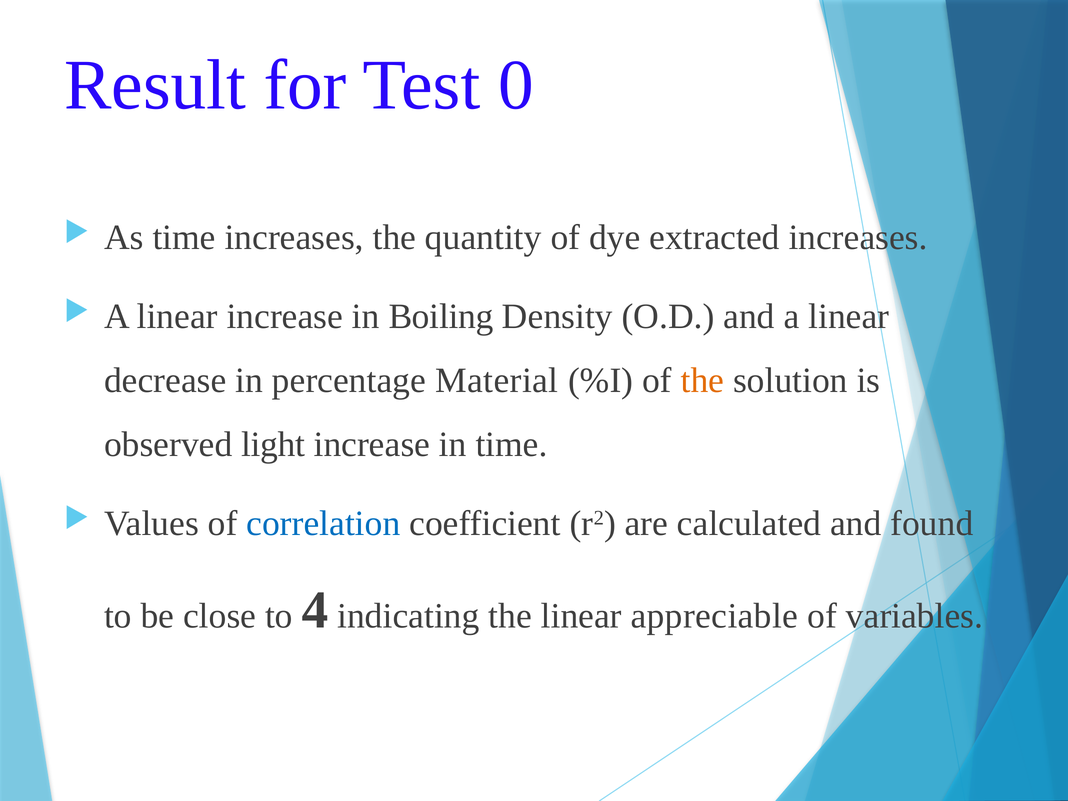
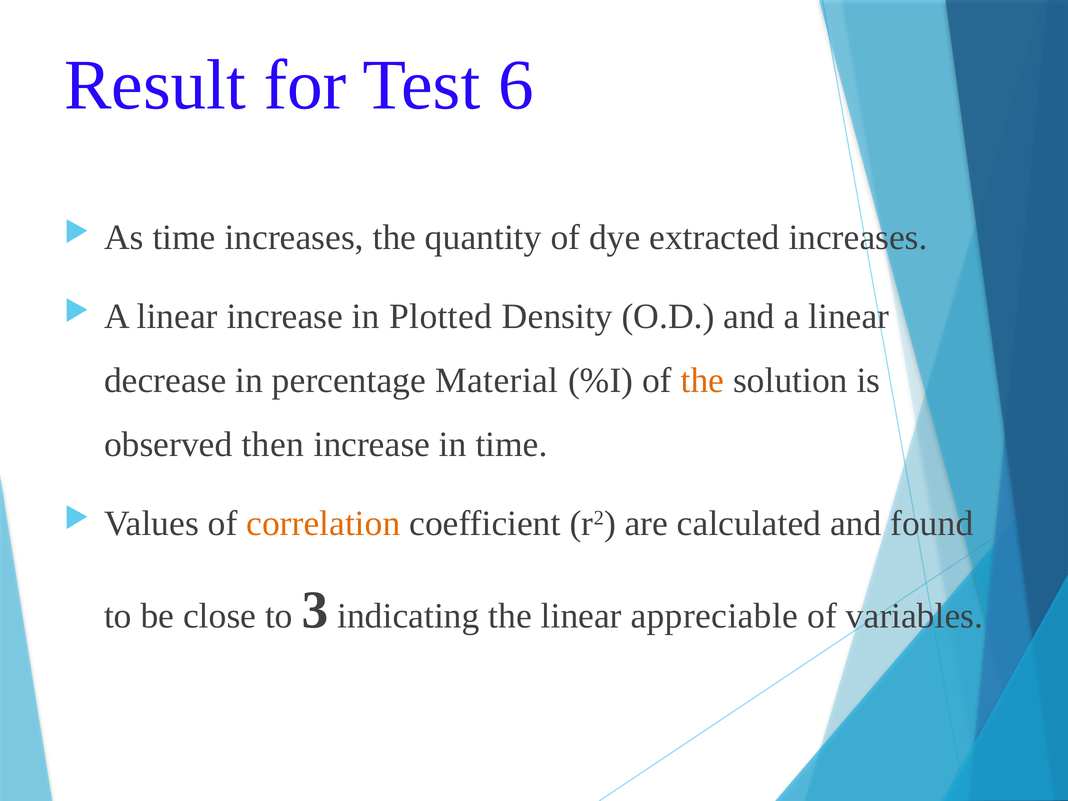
0: 0 -> 6
Boiling: Boiling -> Plotted
light: light -> then
correlation colour: blue -> orange
4: 4 -> 3
